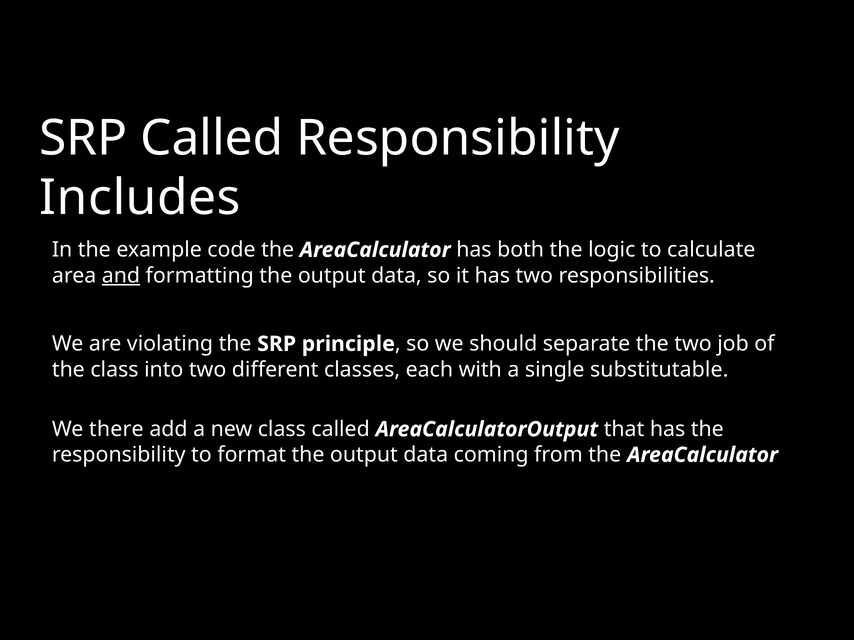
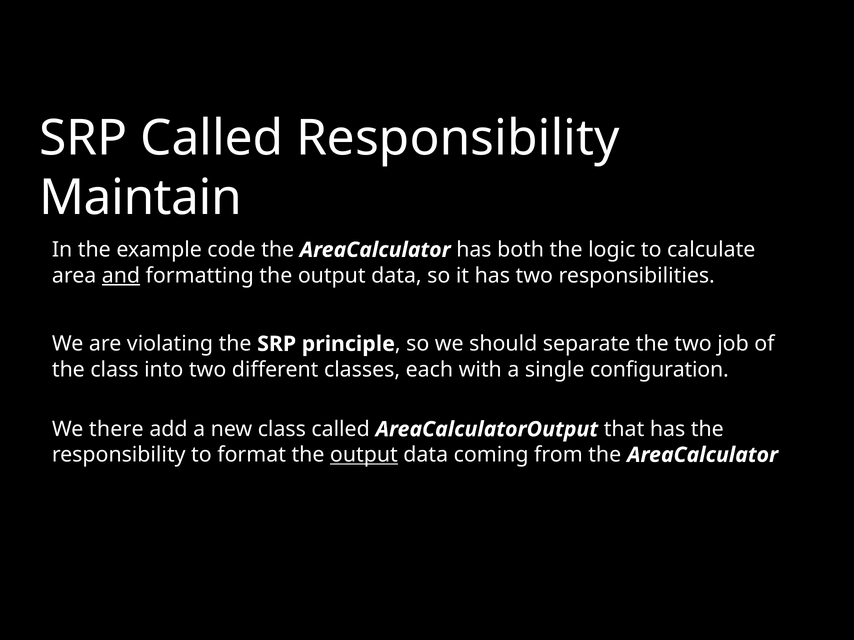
Includes: Includes -> Maintain
substitutable: substitutable -> configuration
output at (364, 455) underline: none -> present
